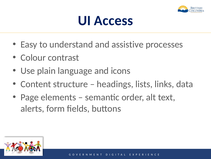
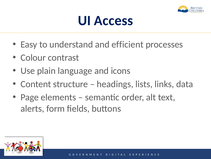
assistive: assistive -> efficient
